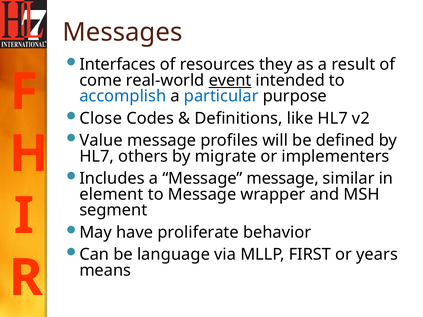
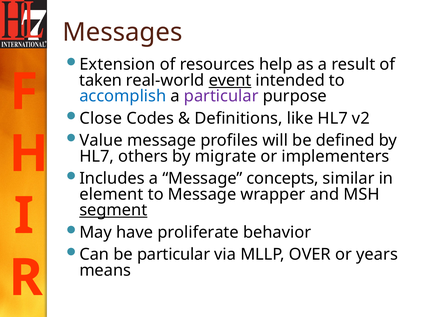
Interfaces: Interfaces -> Extension
they: they -> help
come: come -> taken
particular at (221, 96) colour: blue -> purple
Message message: message -> concepts
segment underline: none -> present
be language: language -> particular
FIRST: FIRST -> OVER
